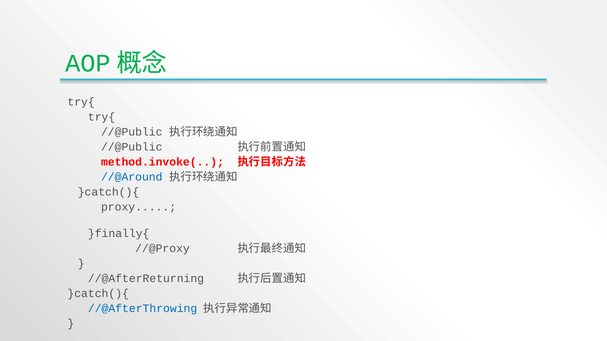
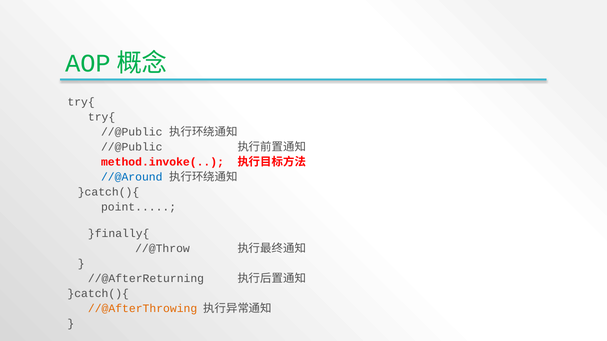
proxy: proxy -> point
//@Proxy: //@Proxy -> //@Throw
//@AfterThrowing colour: blue -> orange
